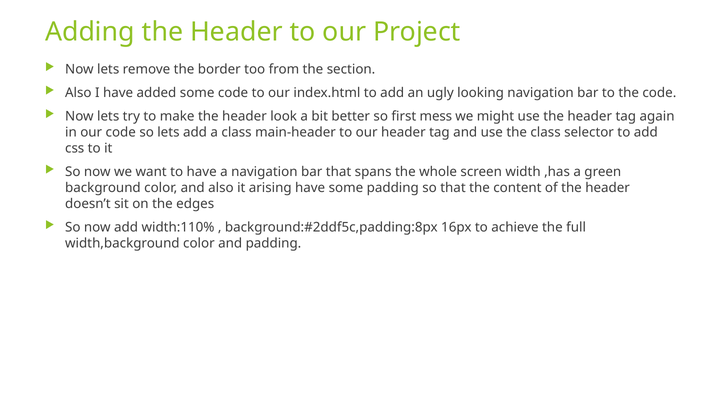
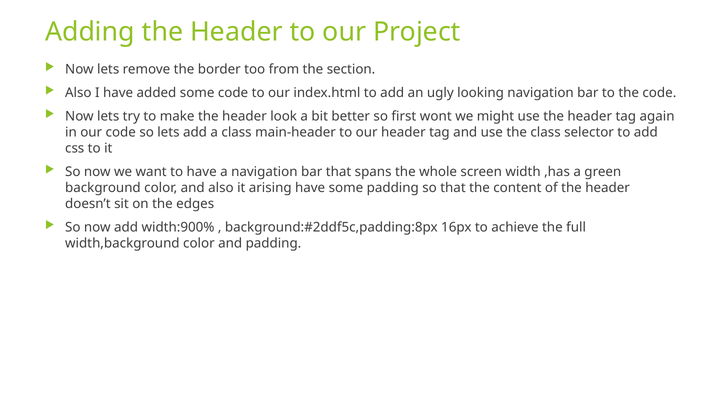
mess: mess -> wont
width:110%: width:110% -> width:900%
